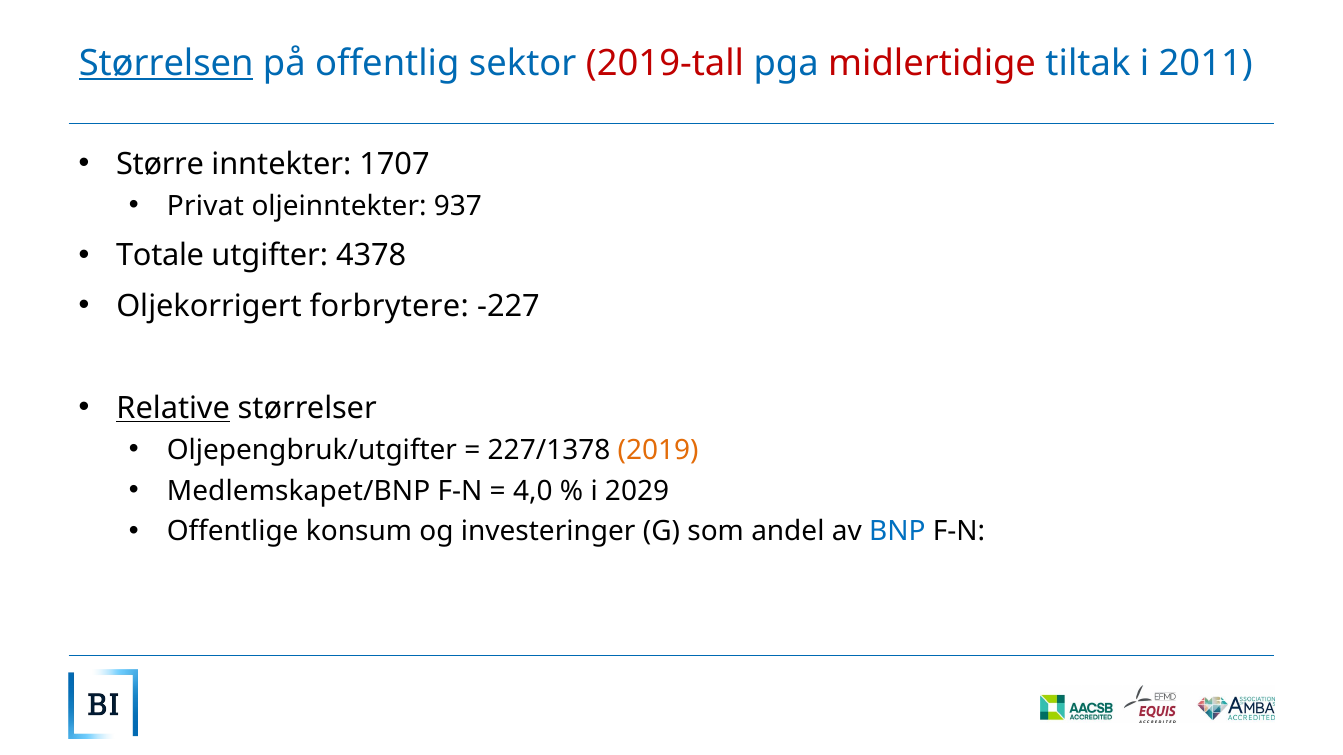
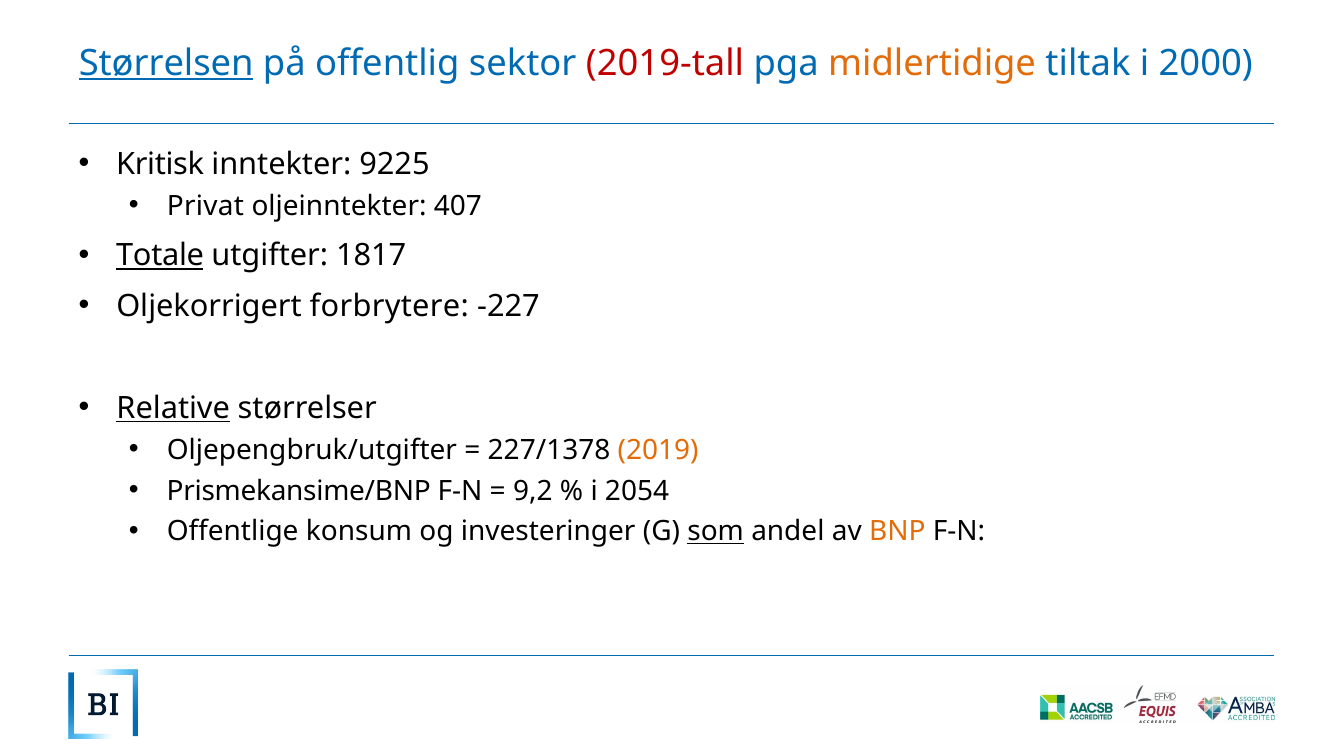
midlertidige colour: red -> orange
2011: 2011 -> 2000
Større: Større -> Kritisk
1707: 1707 -> 9225
937: 937 -> 407
Totale underline: none -> present
4378: 4378 -> 1817
Medlemskapet/BNP: Medlemskapet/BNP -> Prismekansime/BNP
4,0: 4,0 -> 9,2
2029: 2029 -> 2054
som underline: none -> present
BNP colour: blue -> orange
